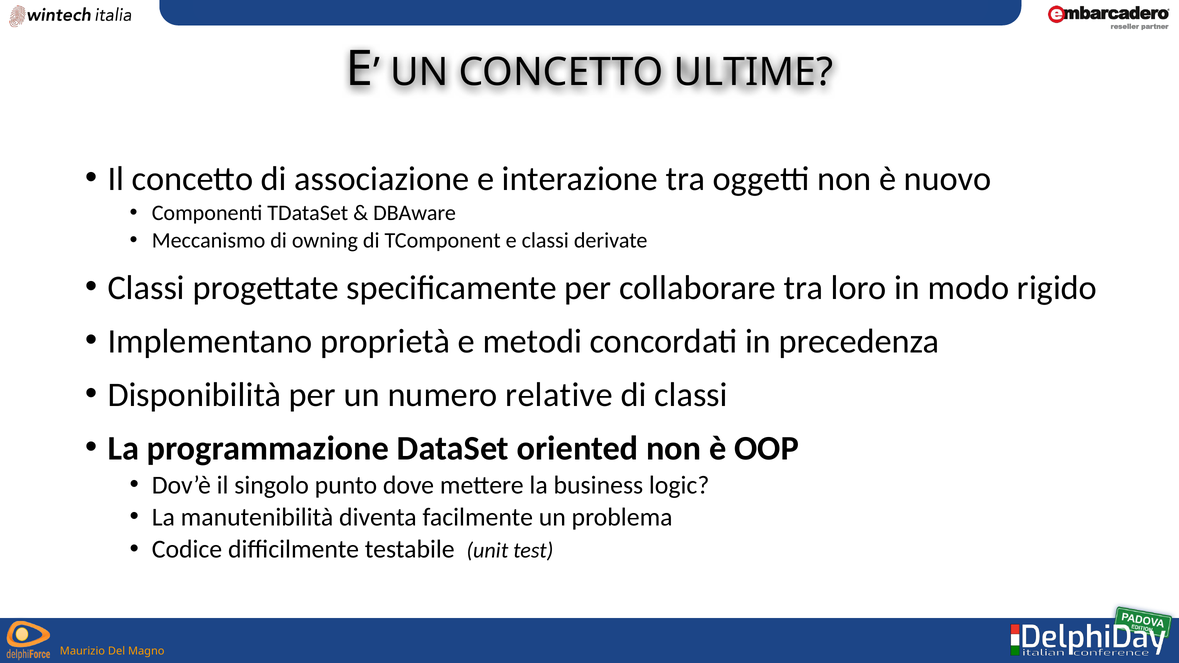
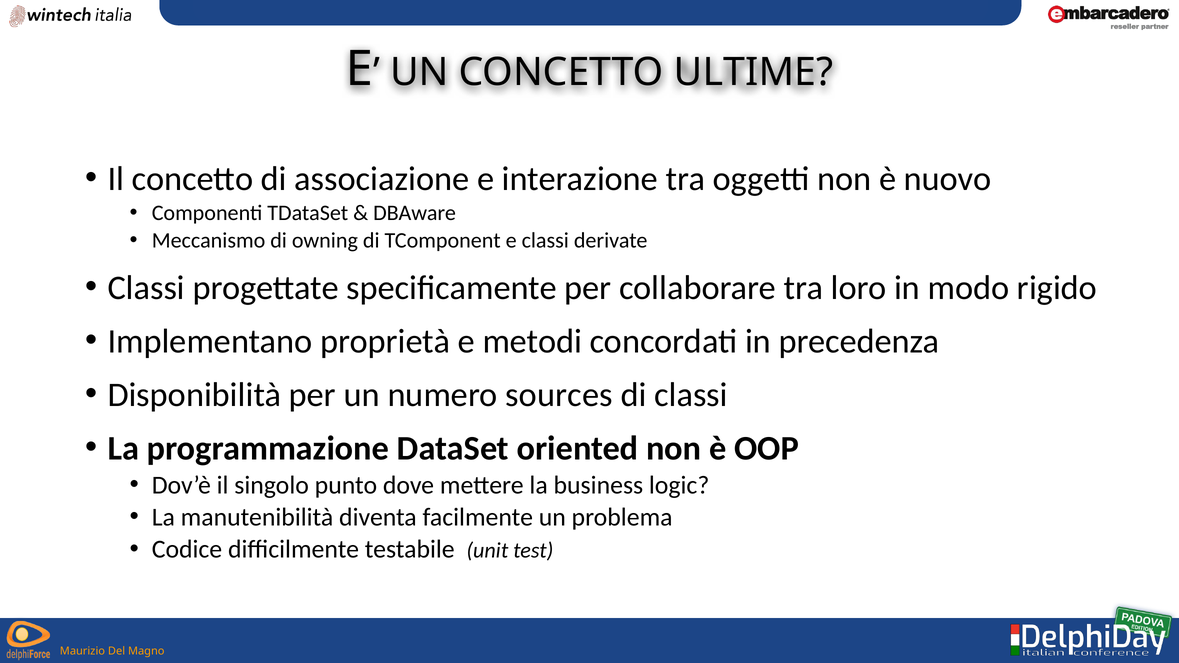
relative: relative -> sources
